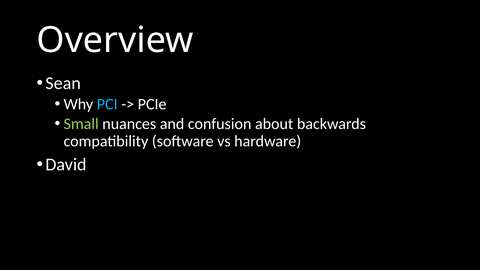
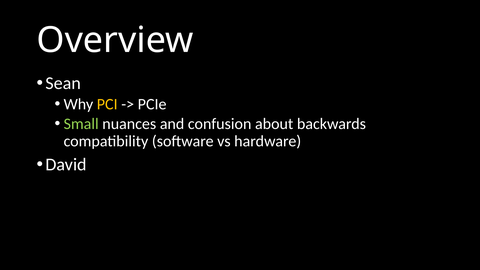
PCI colour: light blue -> yellow
